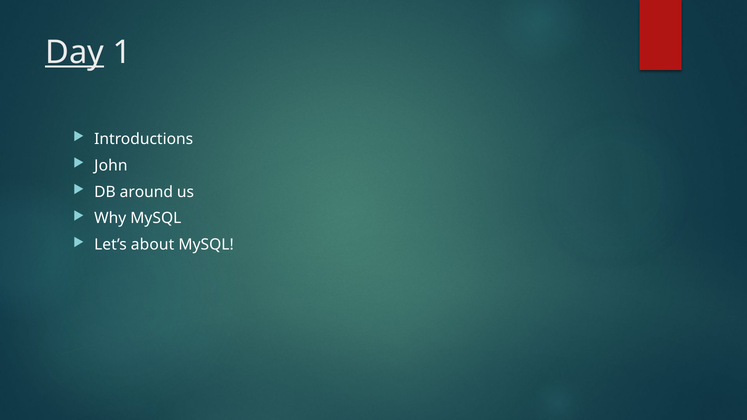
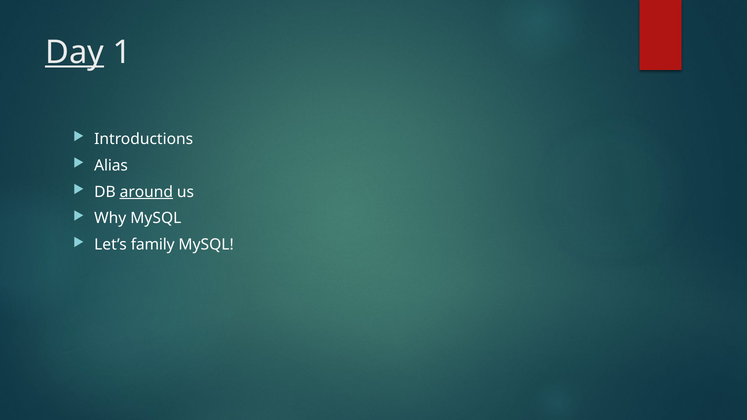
John: John -> Alias
around underline: none -> present
about: about -> family
